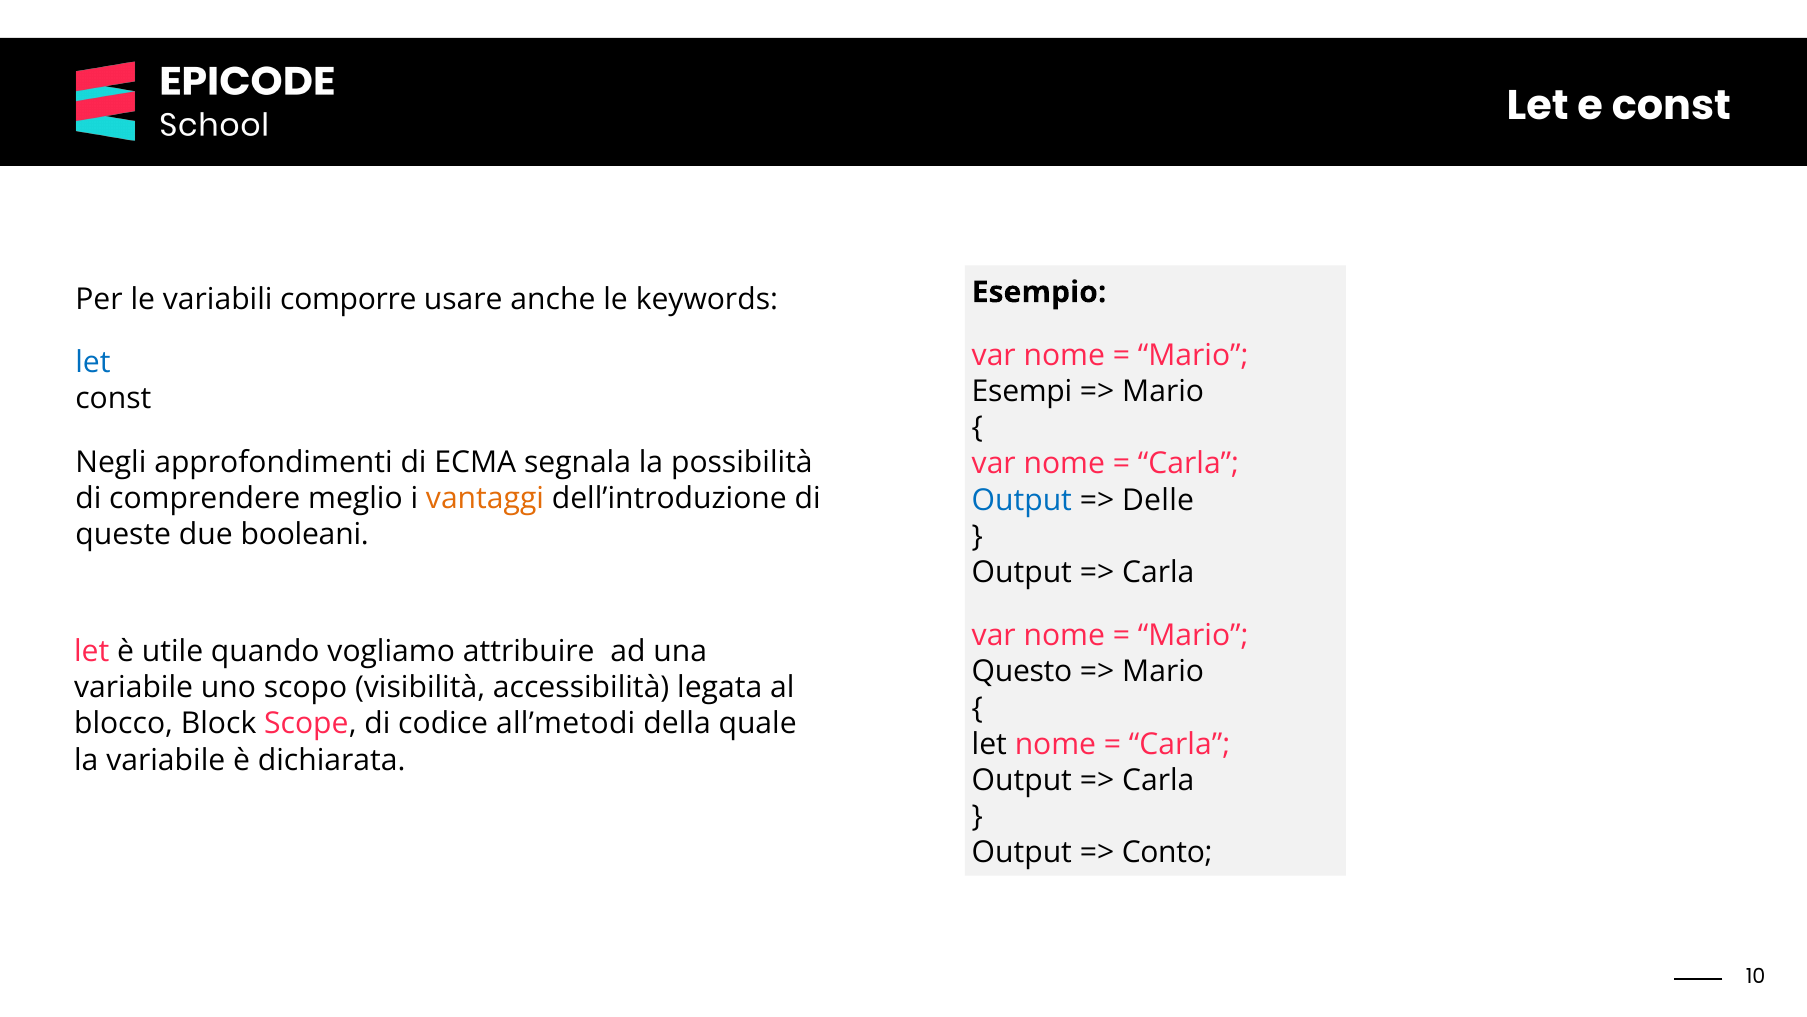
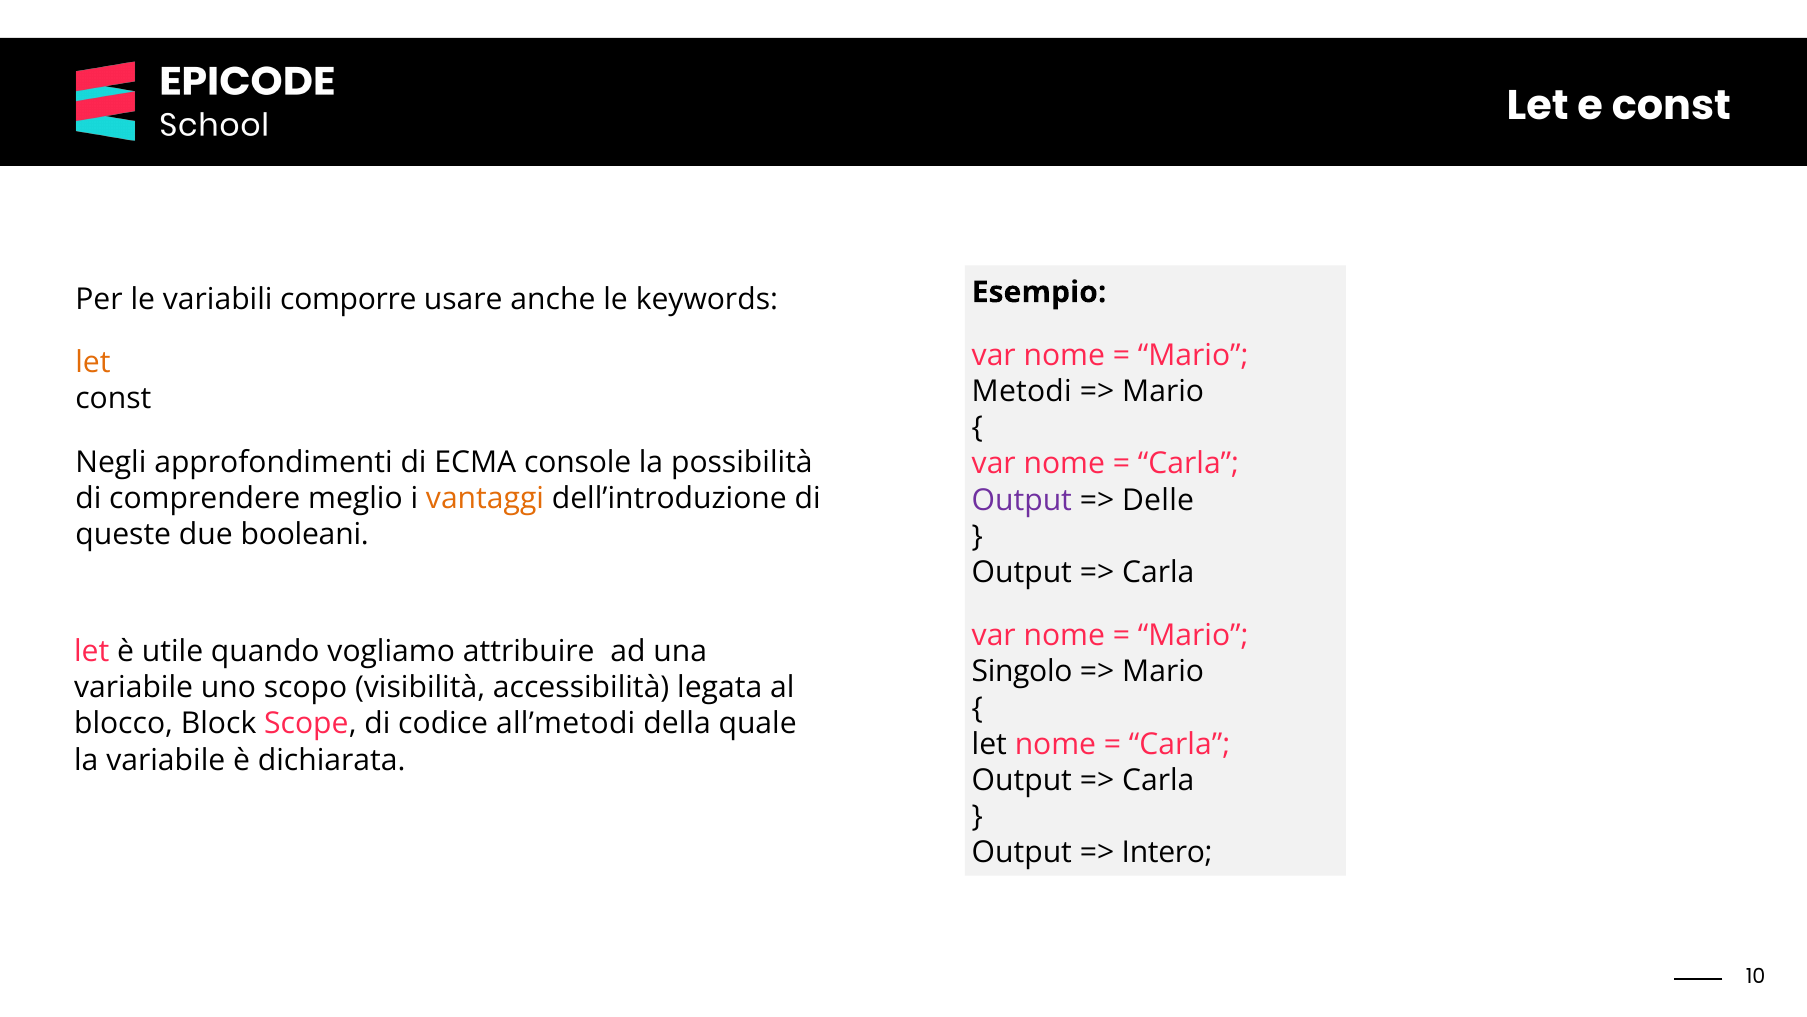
let at (93, 363) colour: blue -> orange
Esempi: Esempi -> Metodi
segnala: segnala -> console
Output at (1022, 500) colour: blue -> purple
Questo: Questo -> Singolo
Conto: Conto -> Intero
